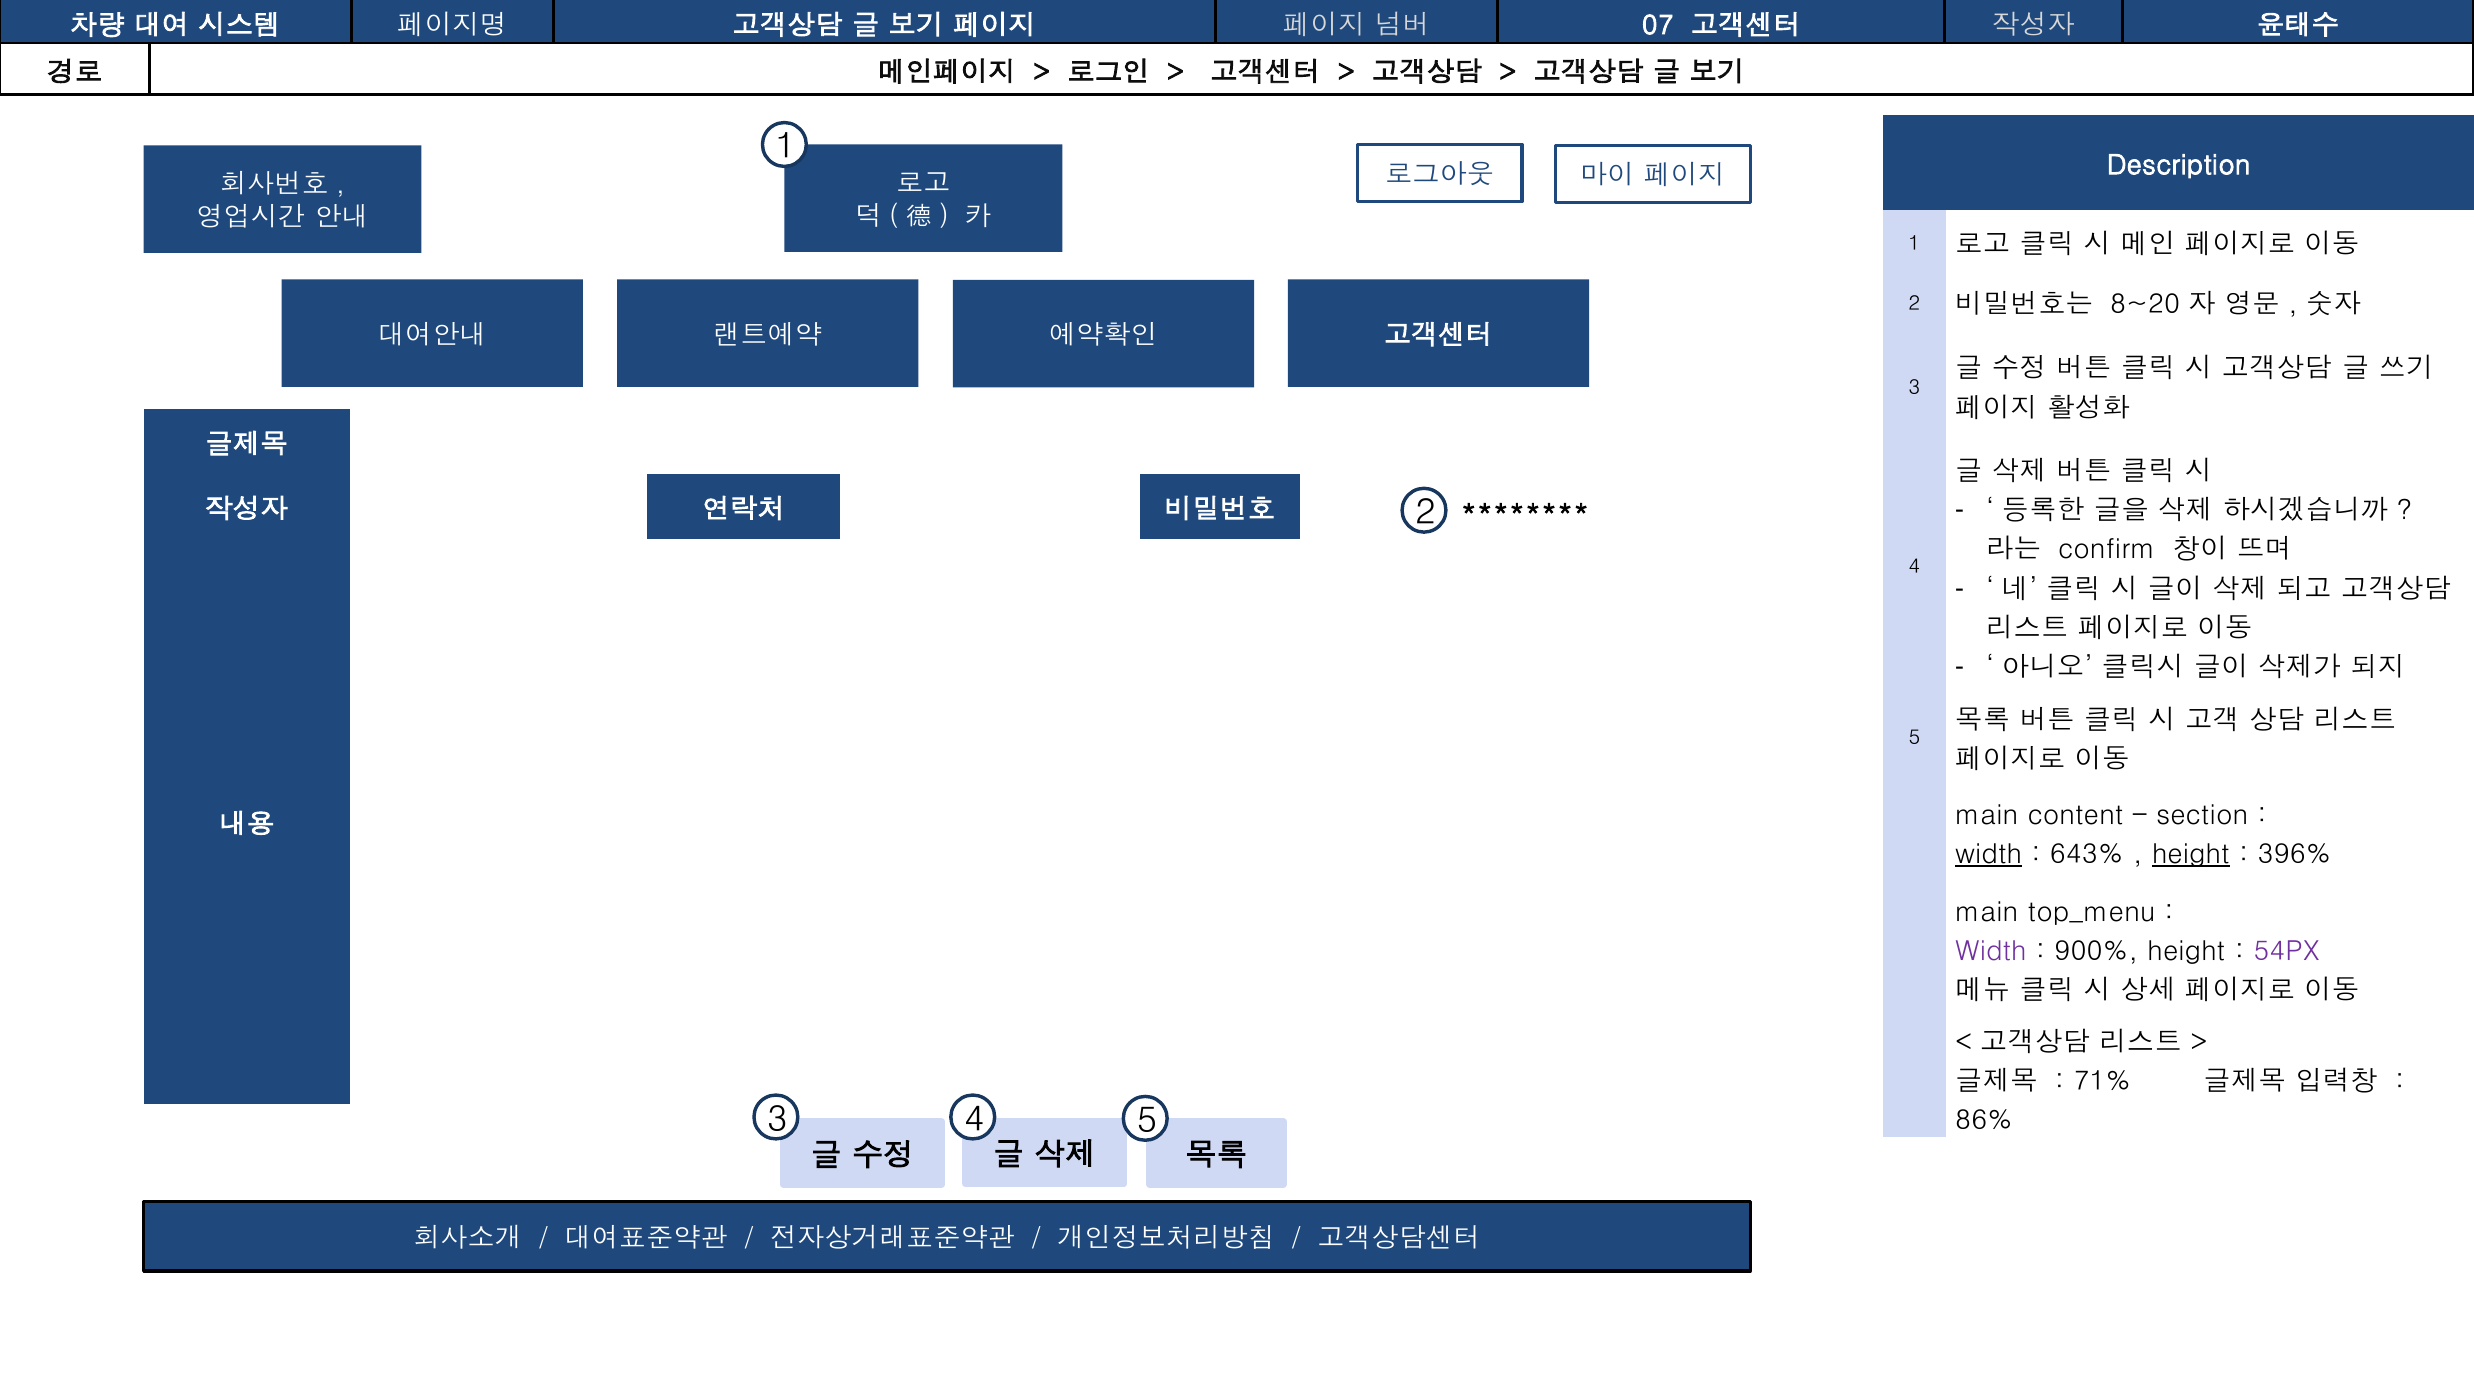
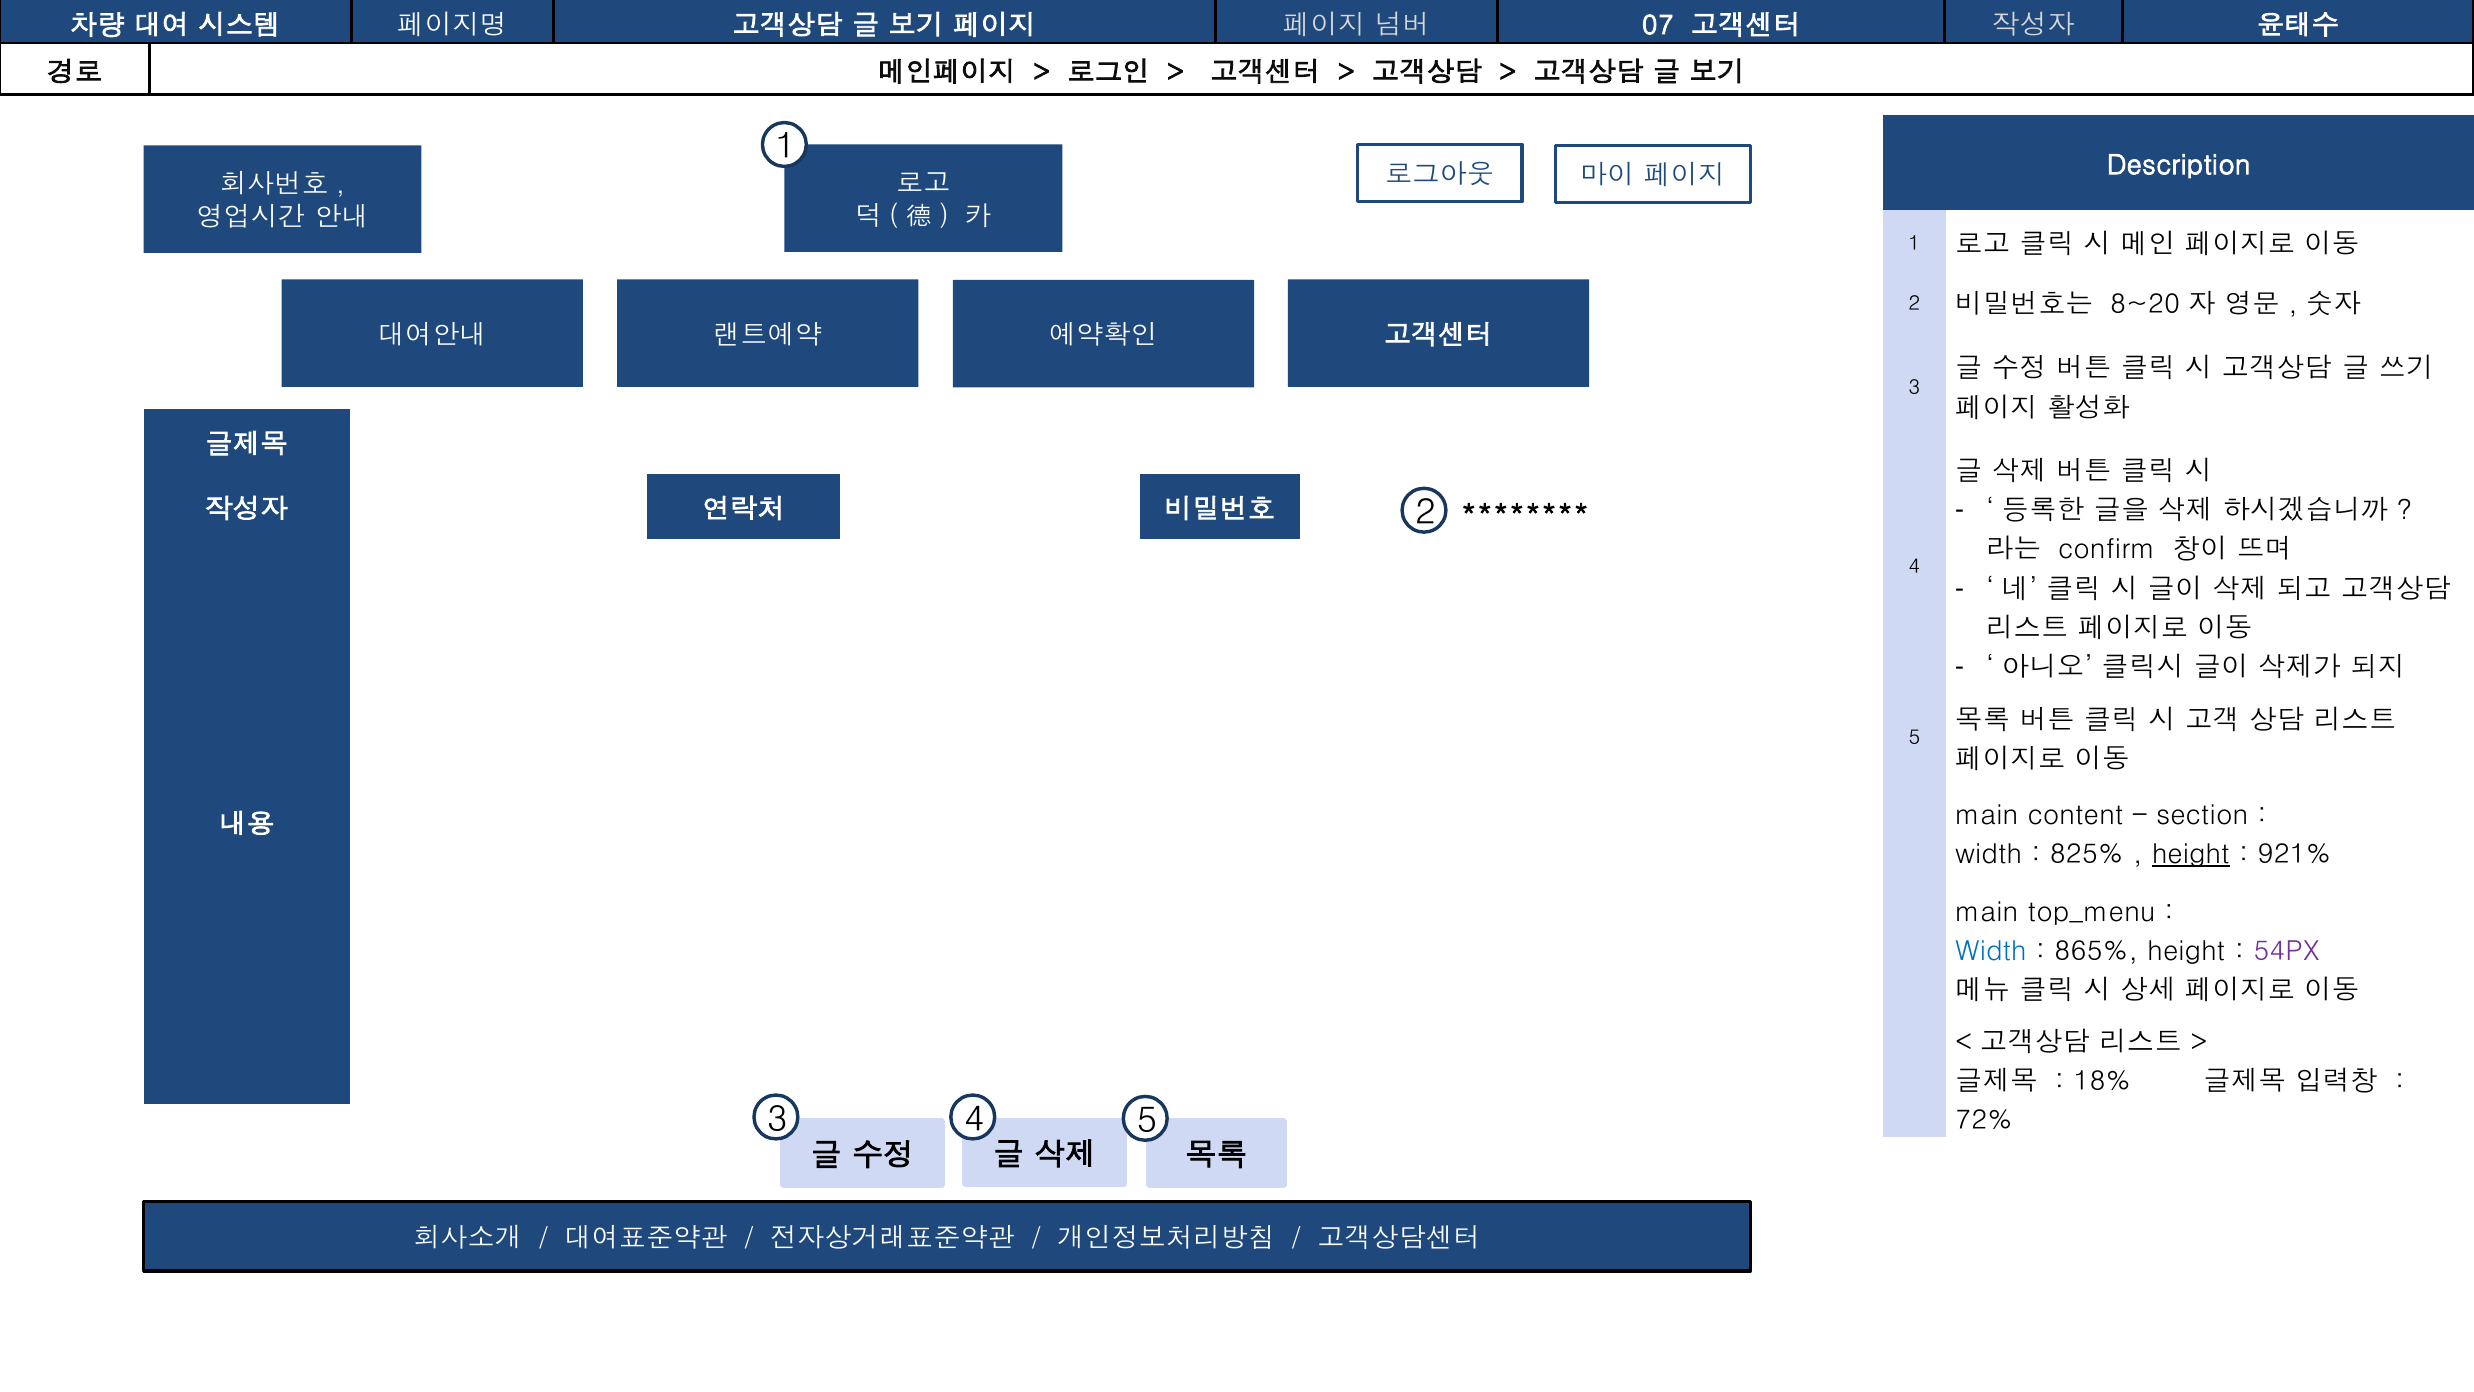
width at (1989, 854) underline: present -> none
643%: 643% -> 825%
396%: 396% -> 921%
Width at (1991, 952) colour: purple -> blue
900%: 900% -> 865%
71%: 71% -> 18%
86%: 86% -> 72%
